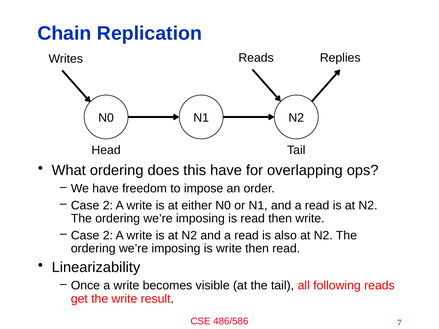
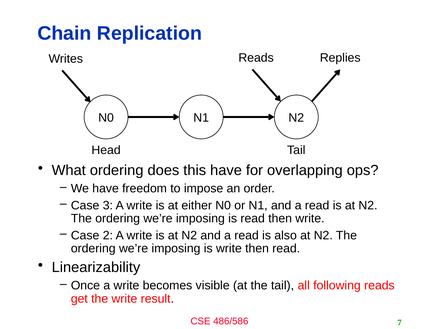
2 at (108, 206): 2 -> 3
